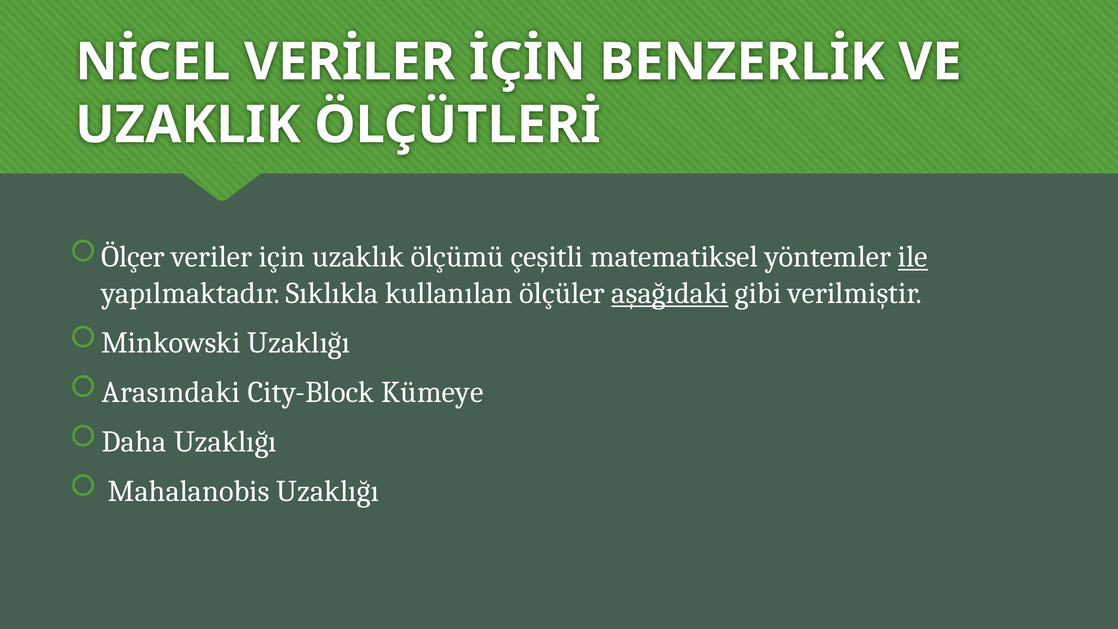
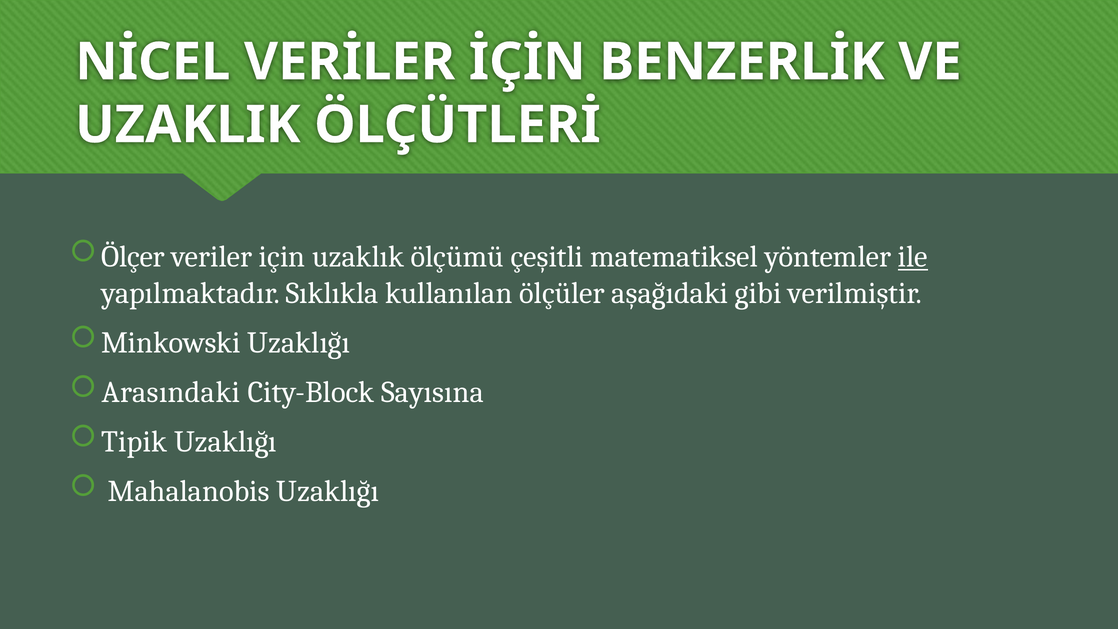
aşağıdaki underline: present -> none
Kümeye: Kümeye -> Sayısına
Daha: Daha -> Tipik
